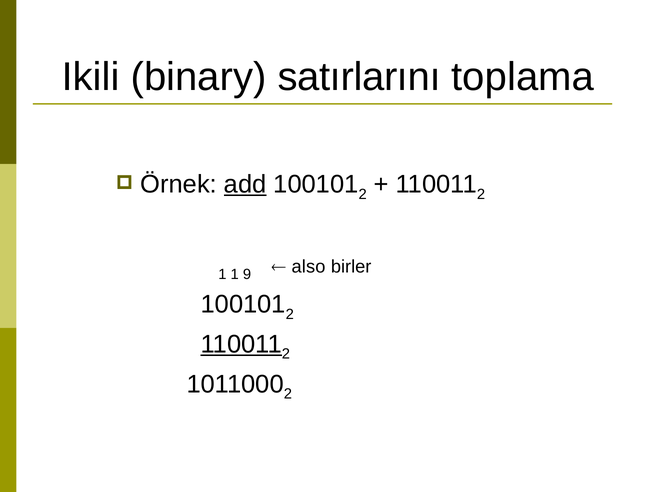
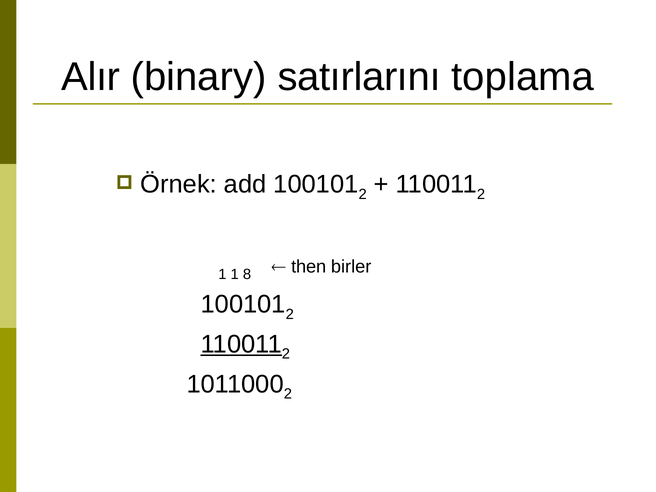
Ikili: Ikili -> Alır
add underline: present -> none
9: 9 -> 8
also: also -> then
